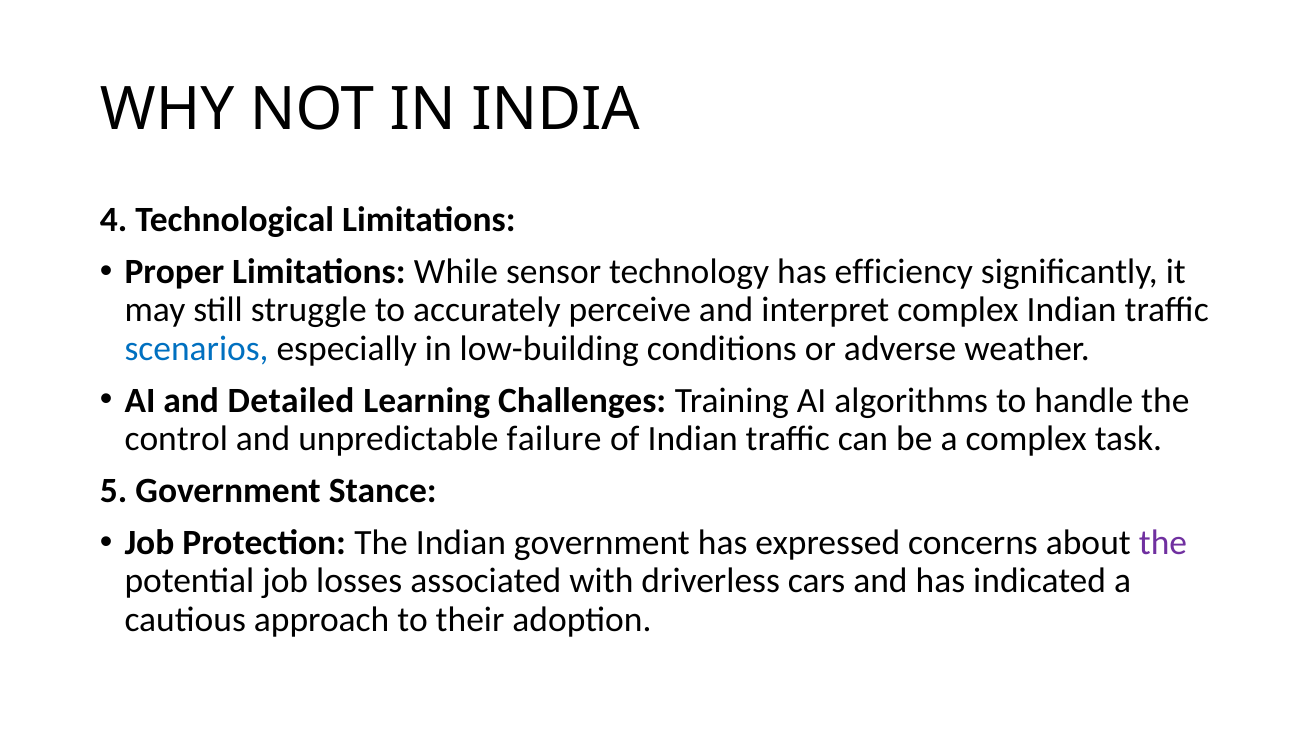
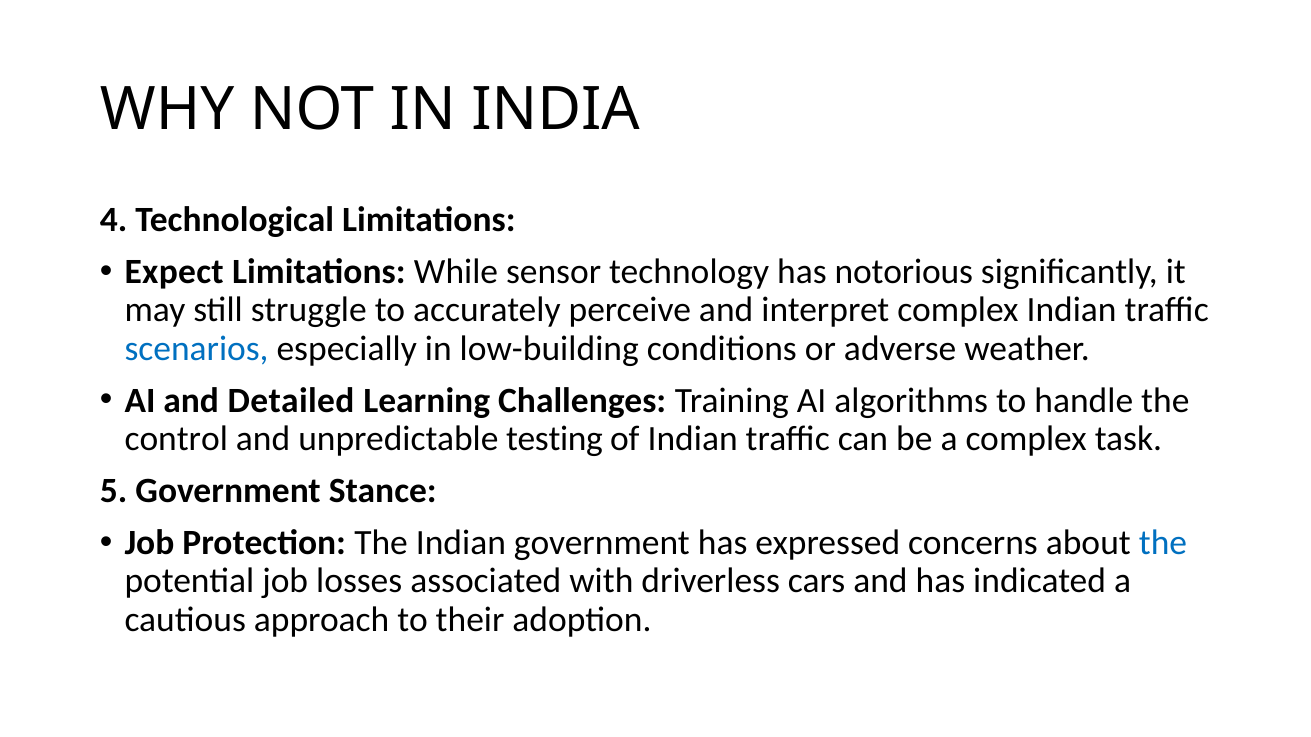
Proper: Proper -> Expect
efficiency: efficiency -> notorious
failure: failure -> testing
the at (1163, 543) colour: purple -> blue
